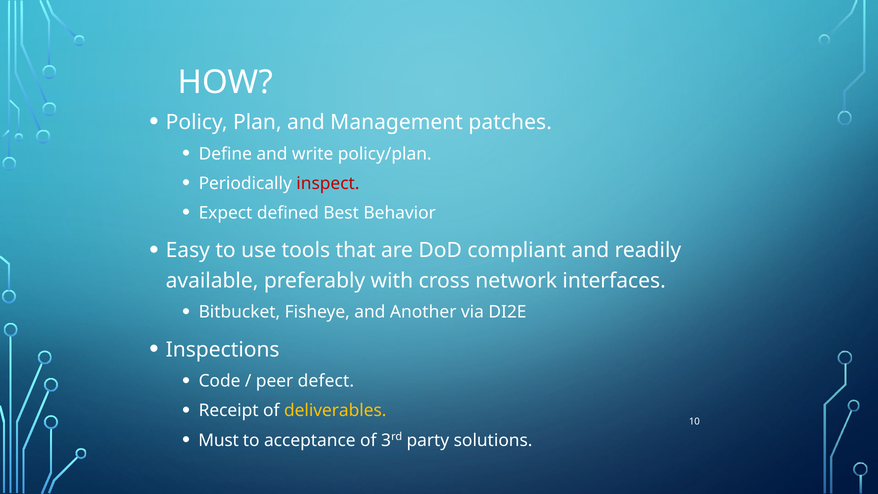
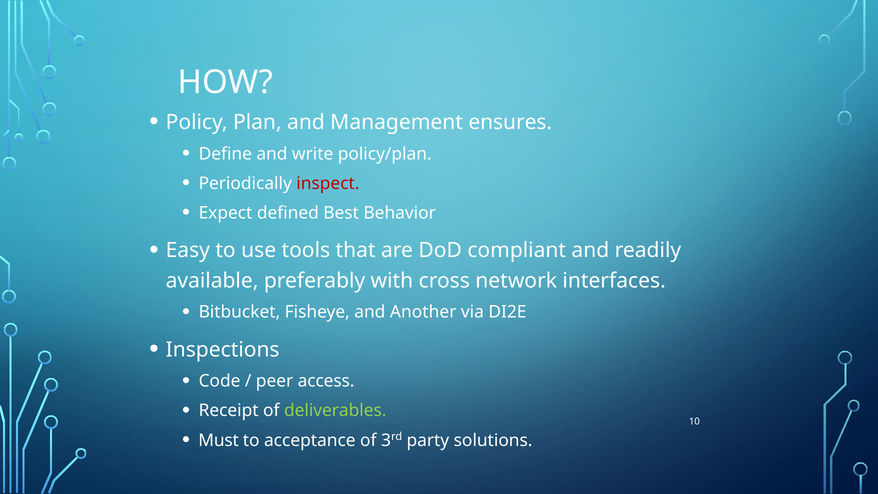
patches: patches -> ensures
defect: defect -> access
deliverables colour: yellow -> light green
